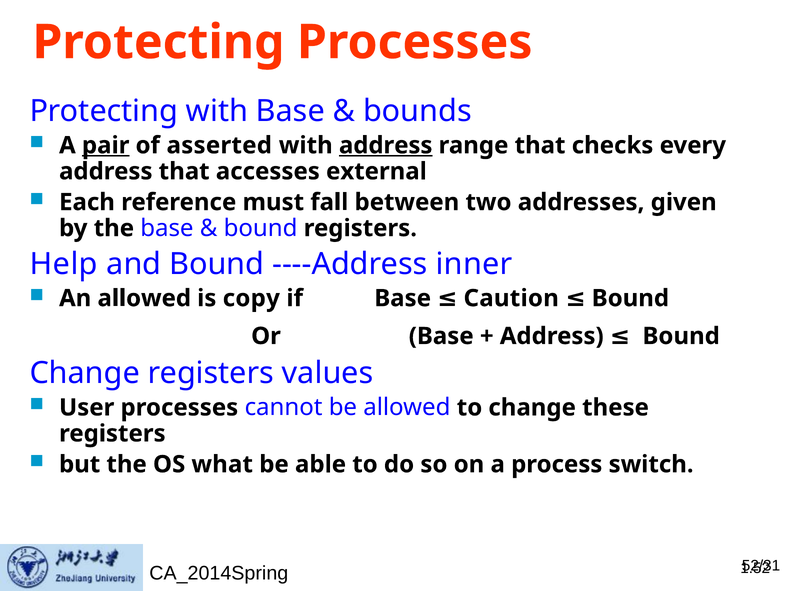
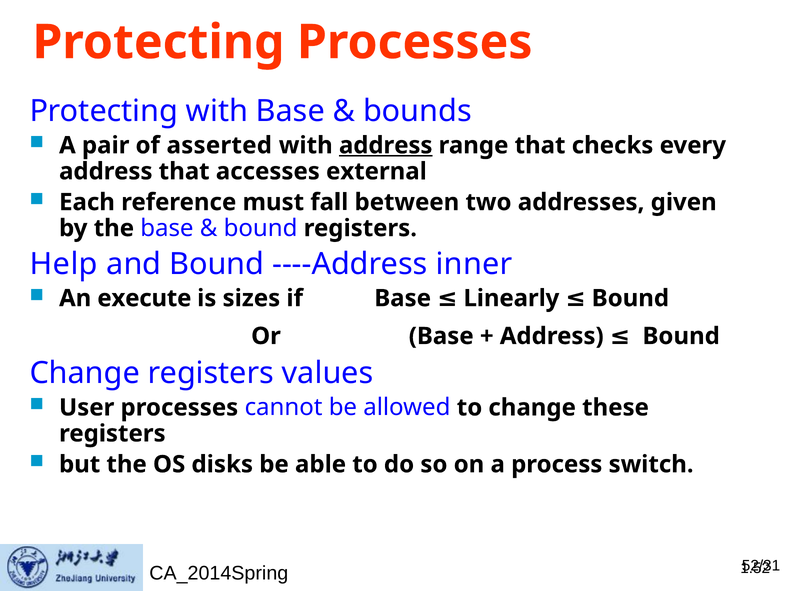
pair underline: present -> none
An allowed: allowed -> execute
copy: copy -> sizes
Caution: Caution -> Linearly
what: what -> disks
